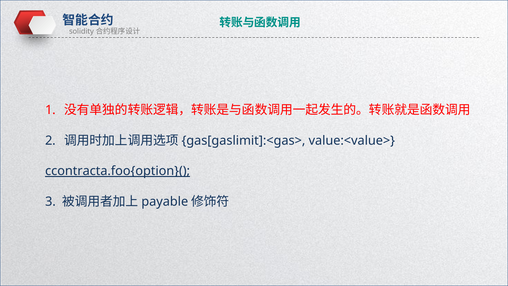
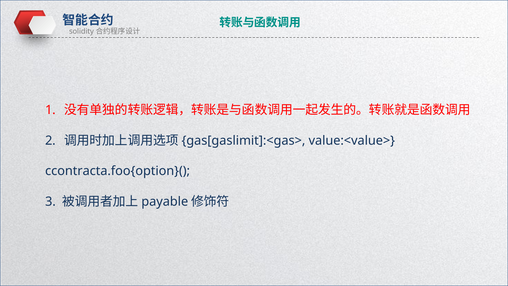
ccontracta.foo{option}( underline: present -> none
